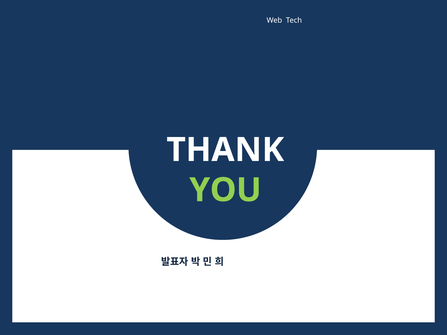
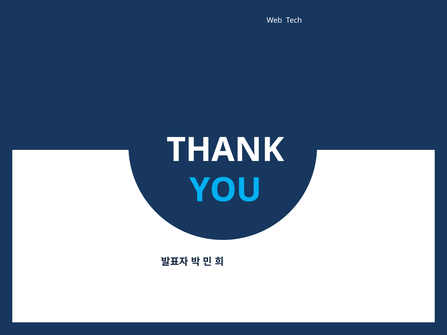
YOU colour: light green -> light blue
